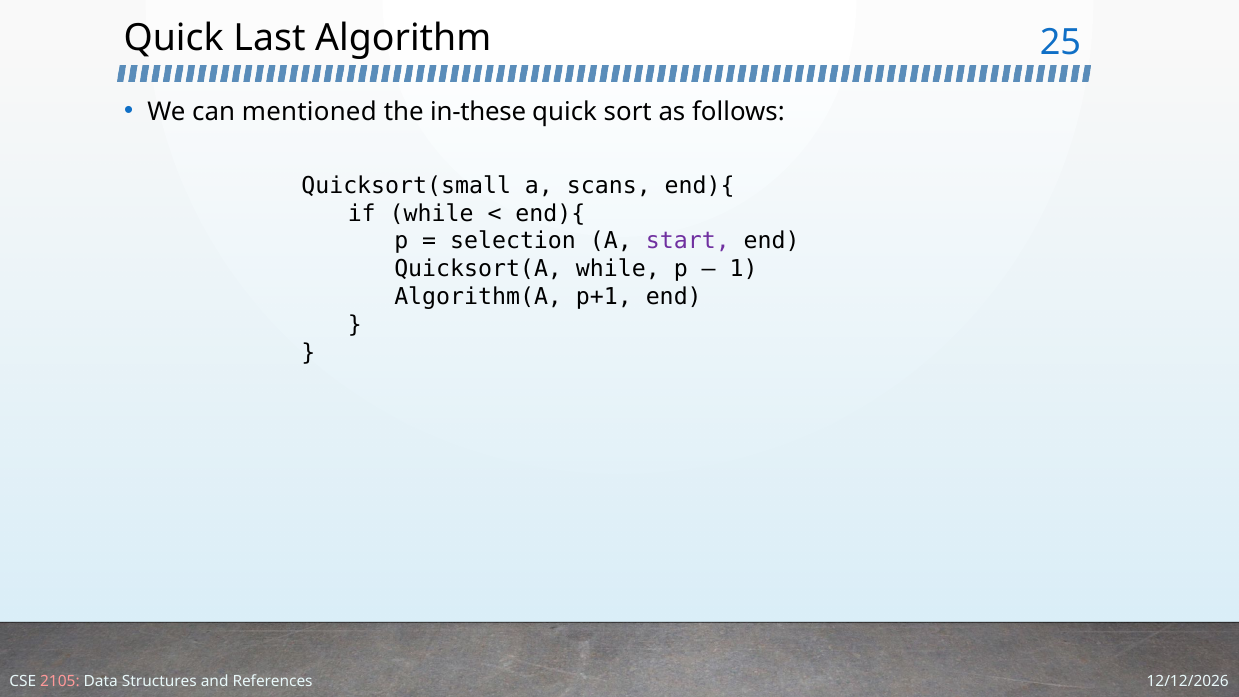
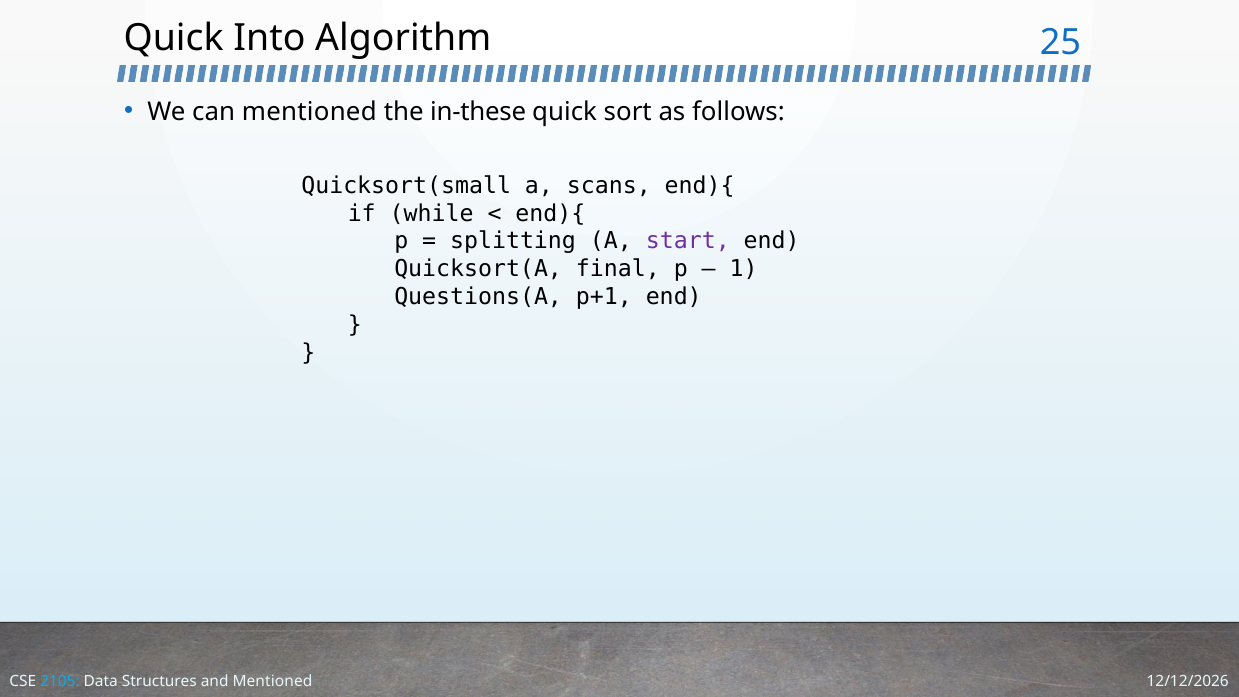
Last: Last -> Into
selection: selection -> splitting
Quicksort(A while: while -> final
Algorithm(A: Algorithm(A -> Questions(A
2105 colour: pink -> light blue
and References: References -> Mentioned
